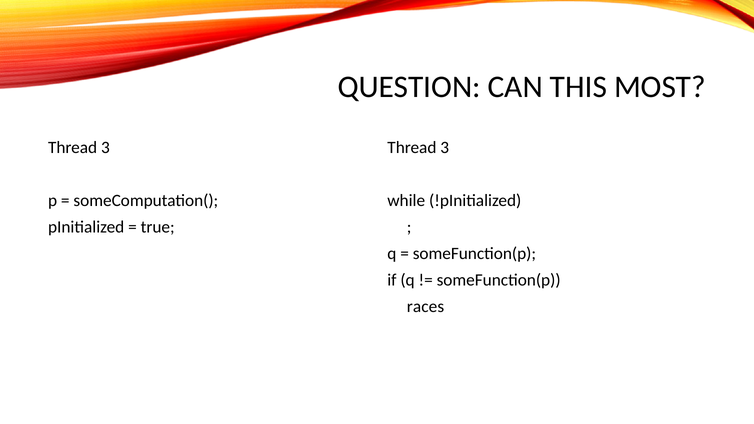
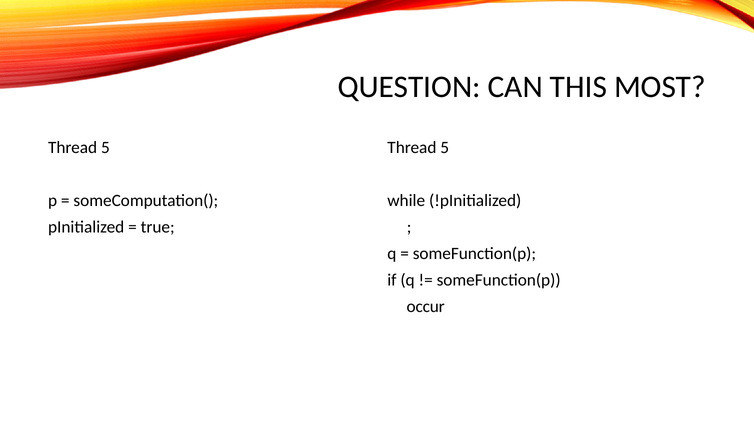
3 at (105, 148): 3 -> 5
3 at (445, 148): 3 -> 5
races: races -> occur
